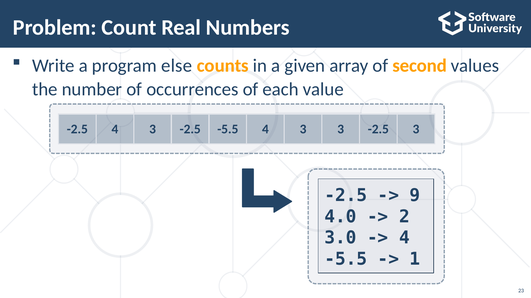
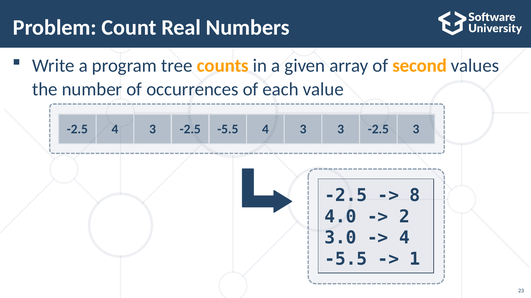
else: else -> tree
9: 9 -> 8
